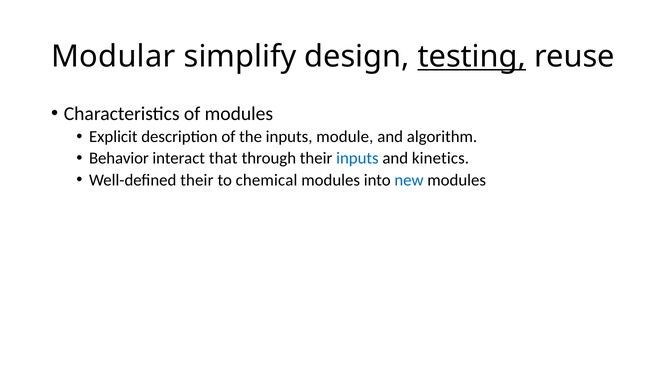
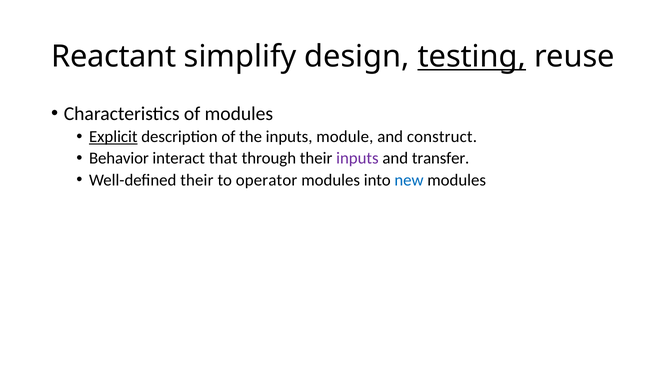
Modular: Modular -> Reactant
Explicit underline: none -> present
algorithm: algorithm -> construct
inputs at (357, 158) colour: blue -> purple
kinetics: kinetics -> transfer
chemical: chemical -> operator
